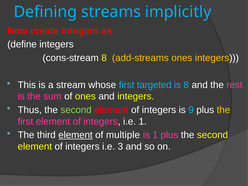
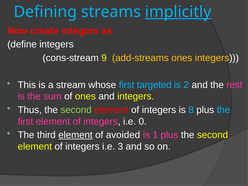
implicitly underline: none -> present
cons-stream 8: 8 -> 9
is 8: 8 -> 2
9: 9 -> 8
the at (223, 110) colour: yellow -> light blue
i.e 1: 1 -> 0
multiple: multiple -> avoided
